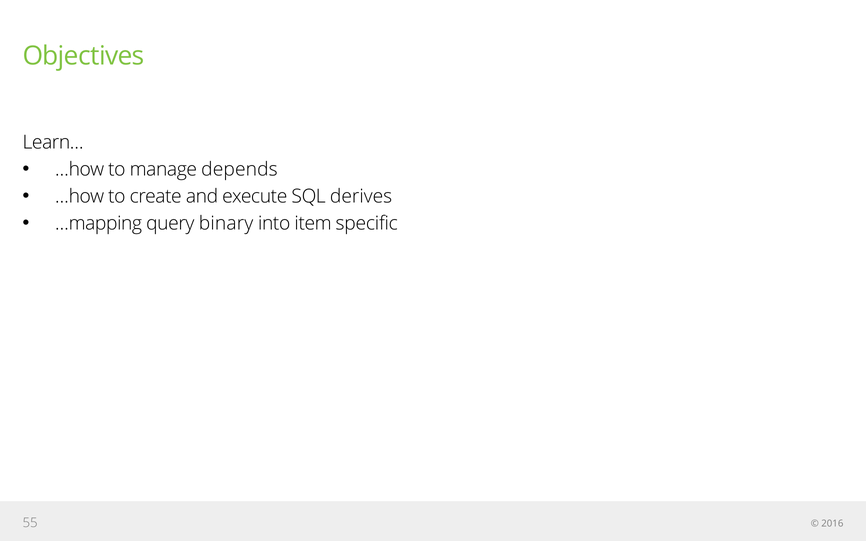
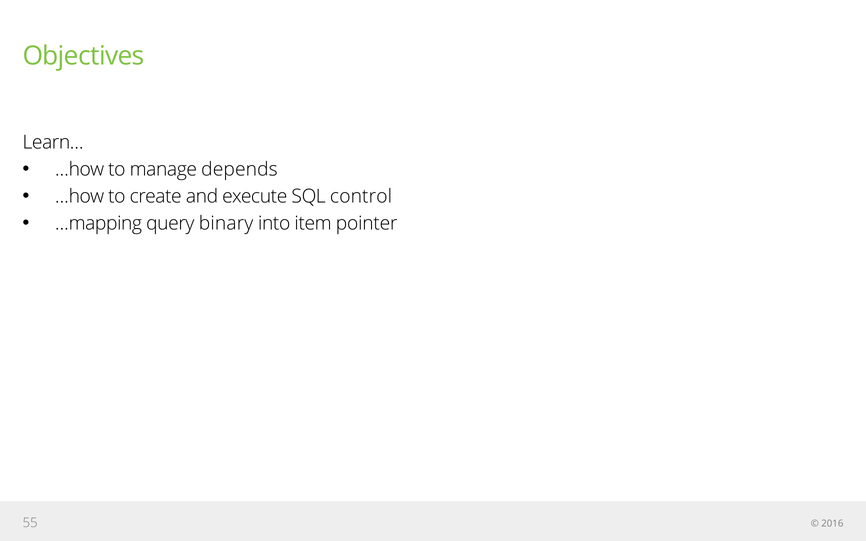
derives: derives -> control
specific: specific -> pointer
